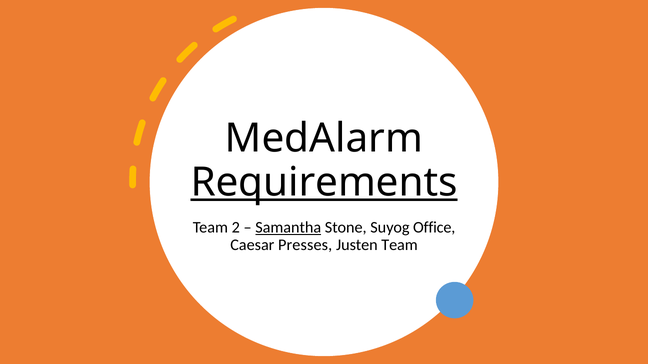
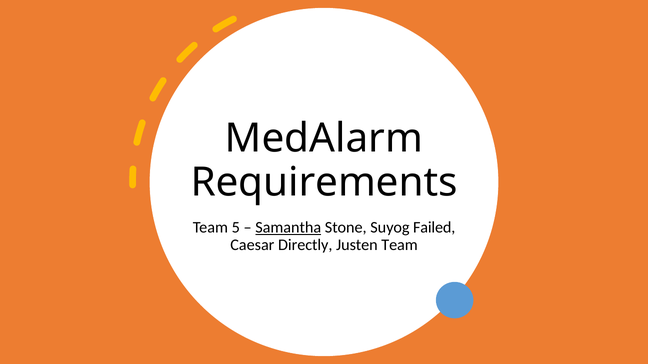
Requirements underline: present -> none
2: 2 -> 5
Office: Office -> Failed
Presses: Presses -> Directly
